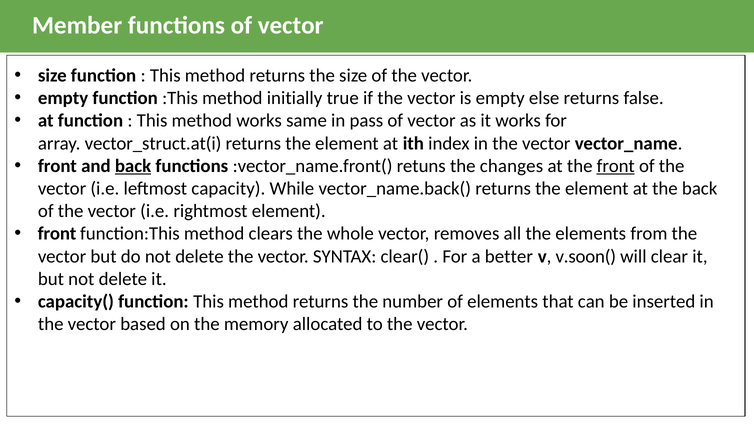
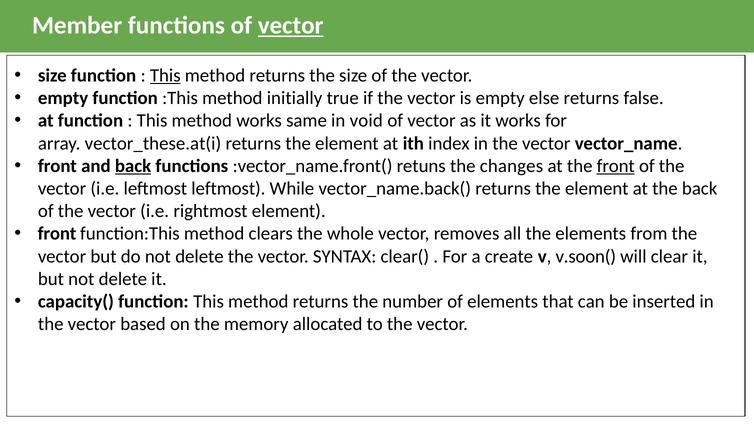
vector at (291, 26) underline: none -> present
This at (165, 76) underline: none -> present
pass: pass -> void
vector_struct.at(i: vector_struct.at(i -> vector_these.at(i
leftmost capacity: capacity -> leftmost
better: better -> create
